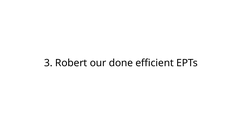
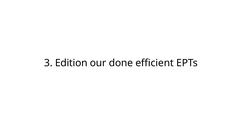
Robert: Robert -> Edition
